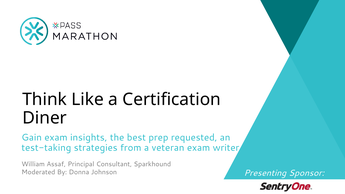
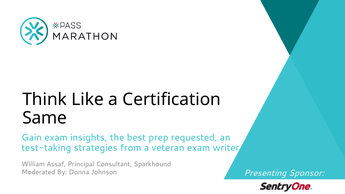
Diner: Diner -> Same
